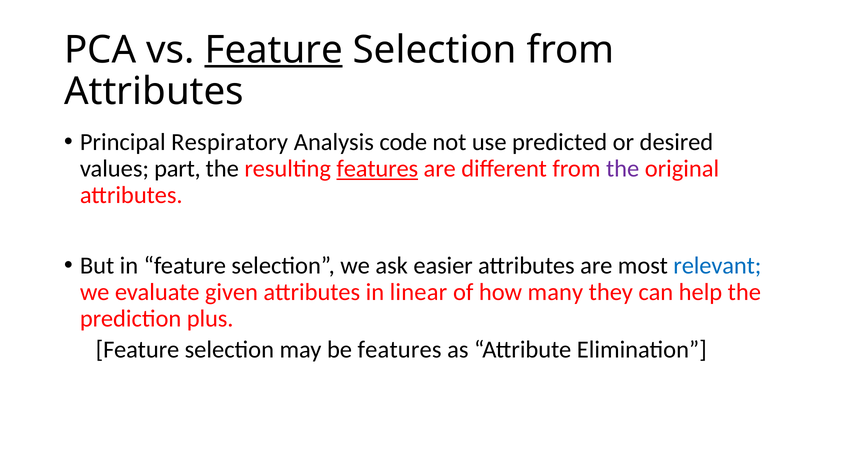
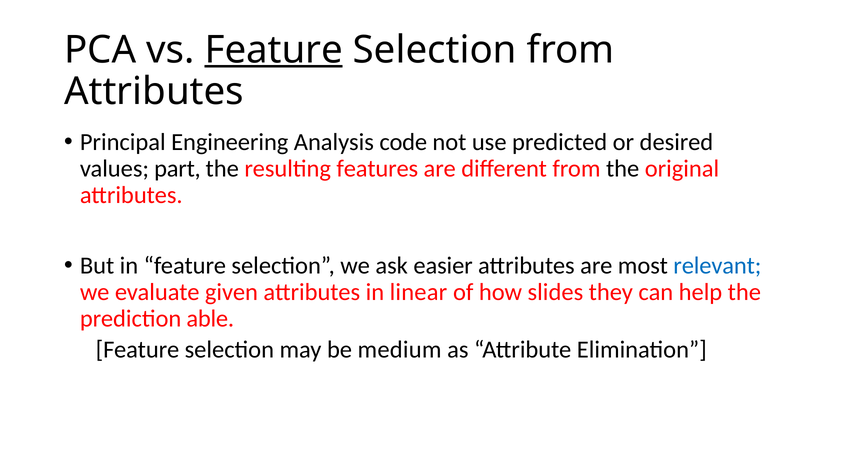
Respiratory: Respiratory -> Engineering
features at (377, 169) underline: present -> none
the at (623, 169) colour: purple -> black
many: many -> slides
plus: plus -> able
be features: features -> medium
